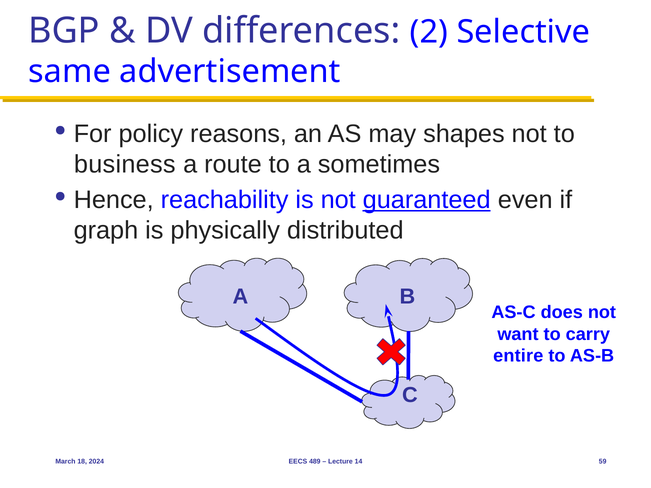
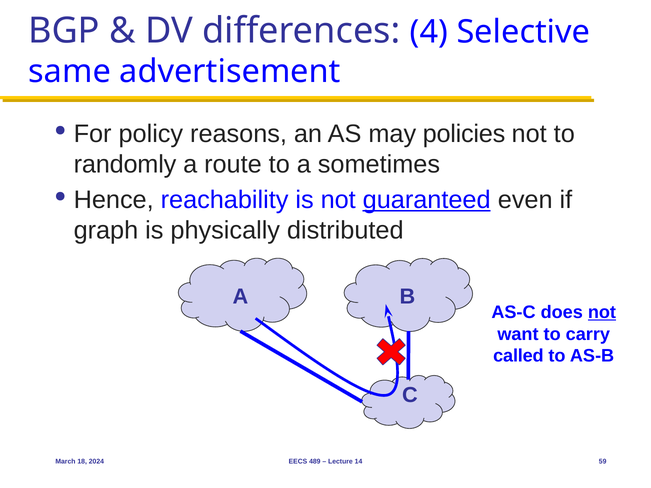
2: 2 -> 4
shapes: shapes -> policies
business: business -> randomly
not at (602, 313) underline: none -> present
entire: entire -> called
